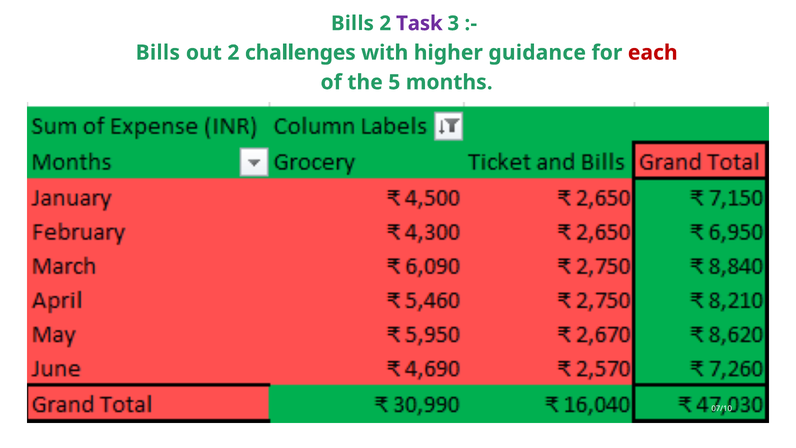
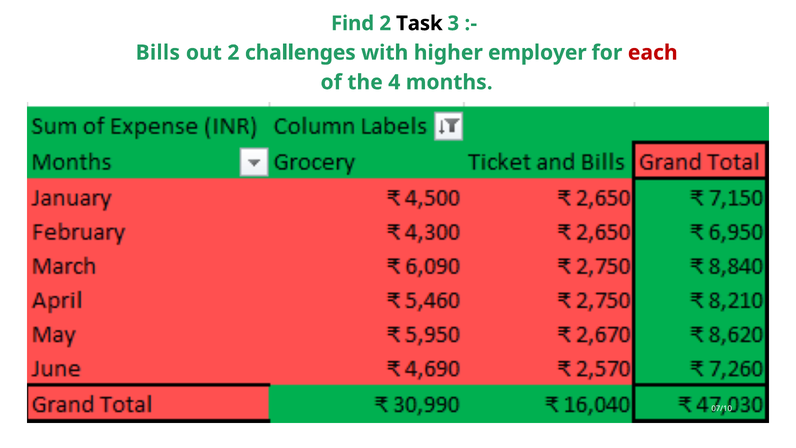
Bills at (352, 23): Bills -> Find
Task colour: purple -> black
guidance: guidance -> employer
5: 5 -> 4
